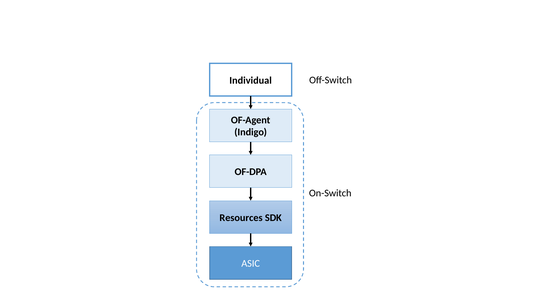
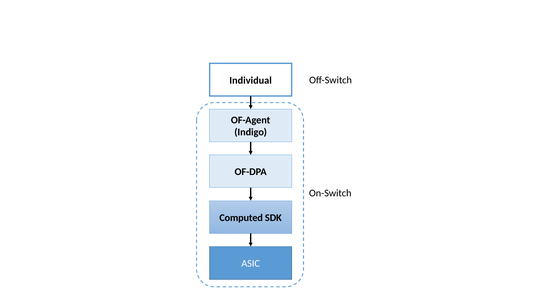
Resources: Resources -> Computed
